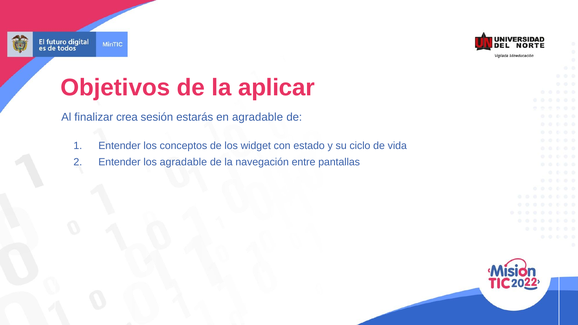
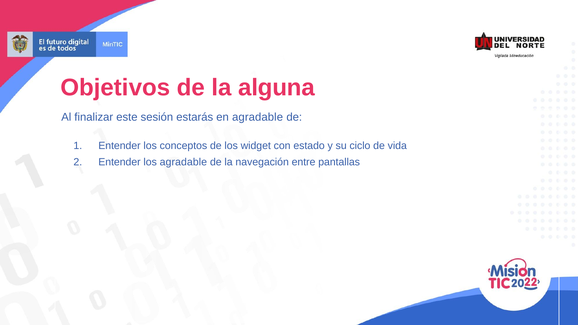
aplicar: aplicar -> alguna
crea: crea -> este
